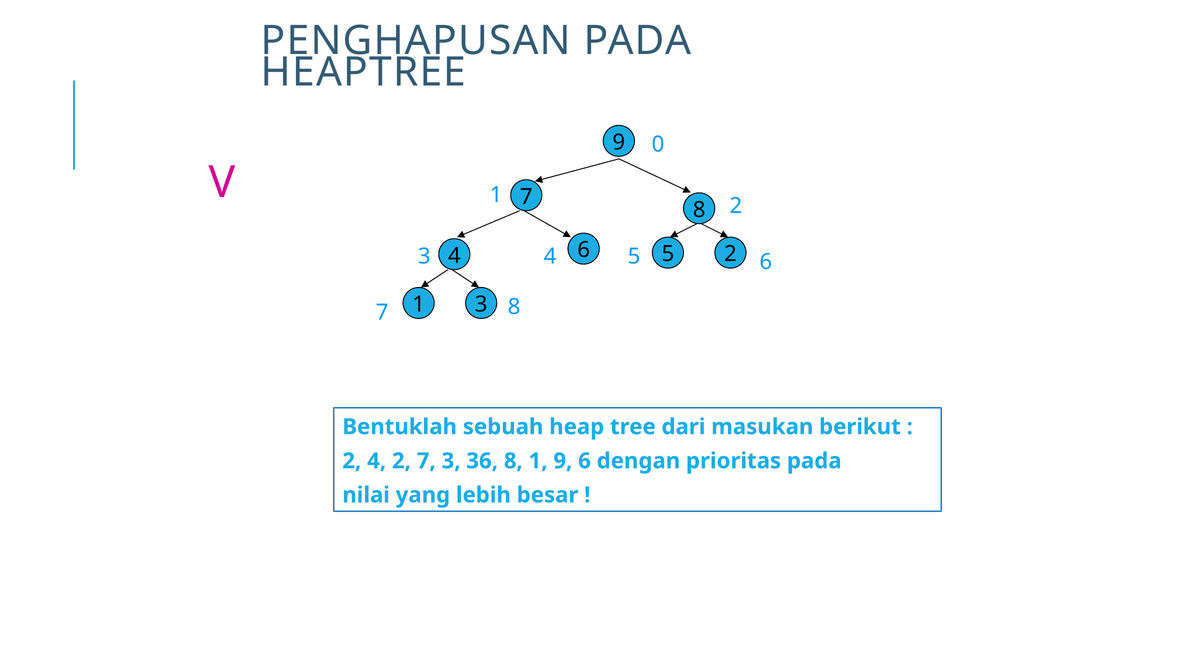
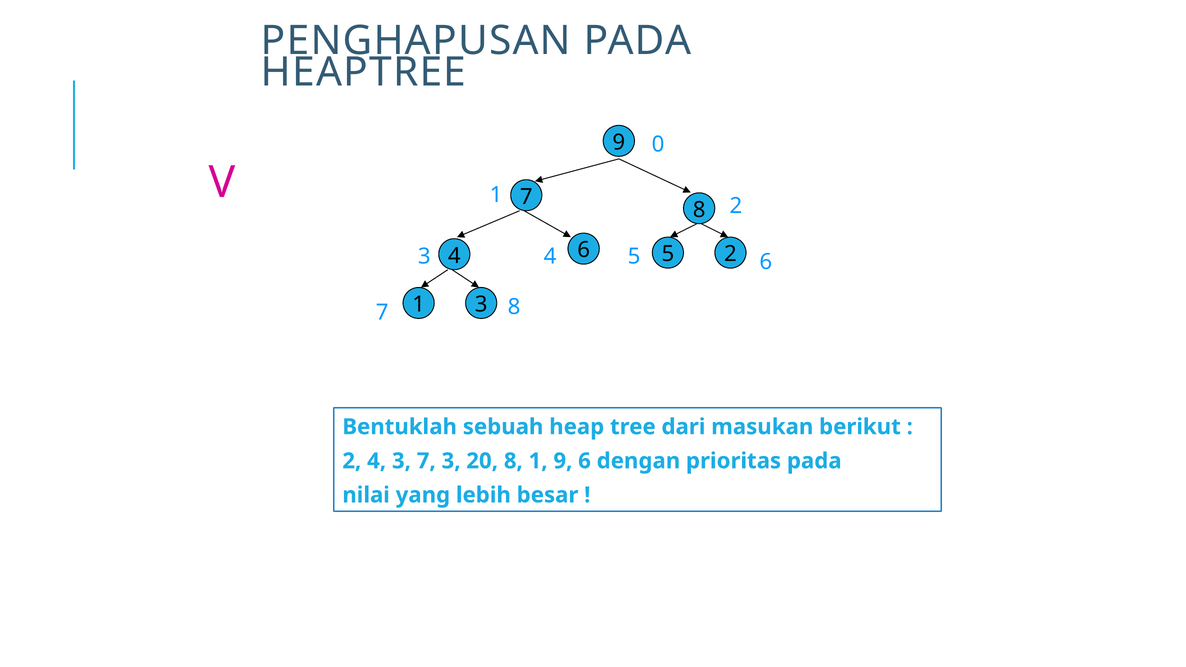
2 4 2: 2 -> 3
36: 36 -> 20
